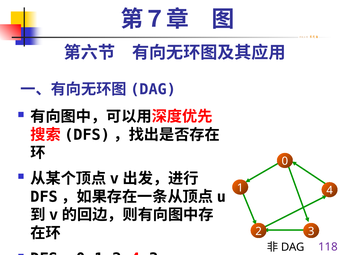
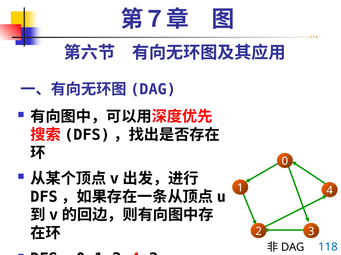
118 colour: purple -> blue
